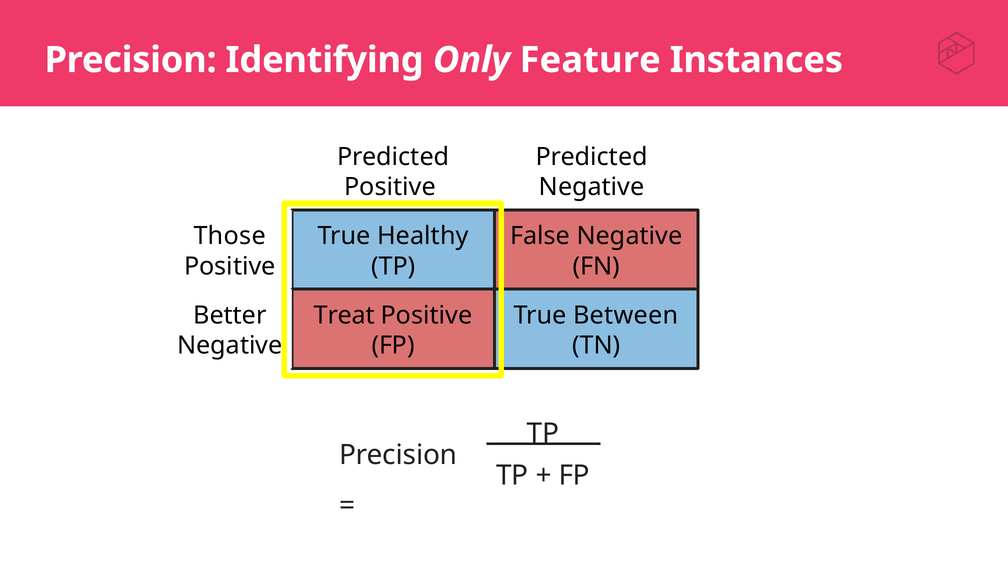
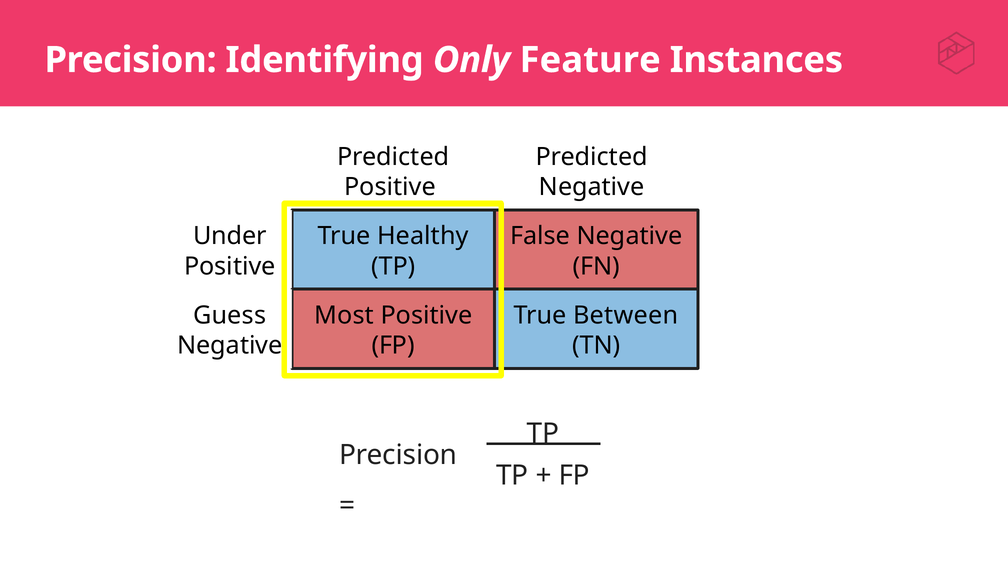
Those: Those -> Under
Better: Better -> Guess
Treat: Treat -> Most
